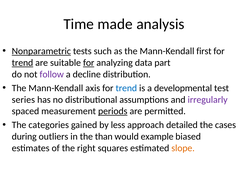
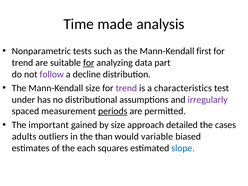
Nonparametric underline: present -> none
trend at (22, 63) underline: present -> none
Mann-Kendall axis: axis -> size
trend at (126, 88) colour: blue -> purple
developmental: developmental -> characteristics
series: series -> under
categories: categories -> important
by less: less -> size
during: during -> adults
example: example -> variable
right: right -> each
slope colour: orange -> blue
